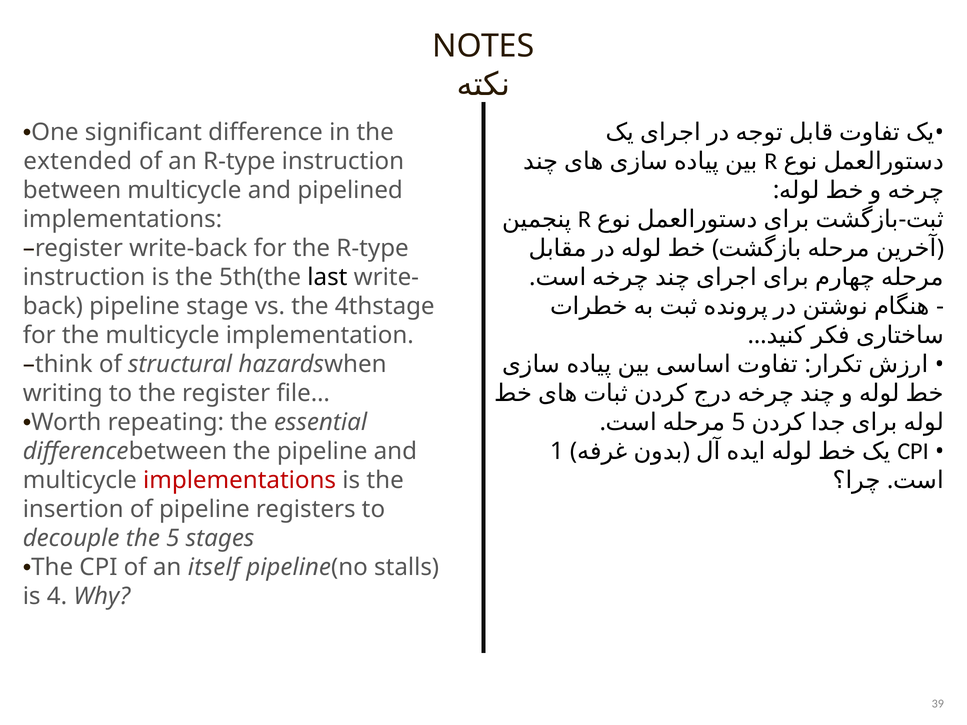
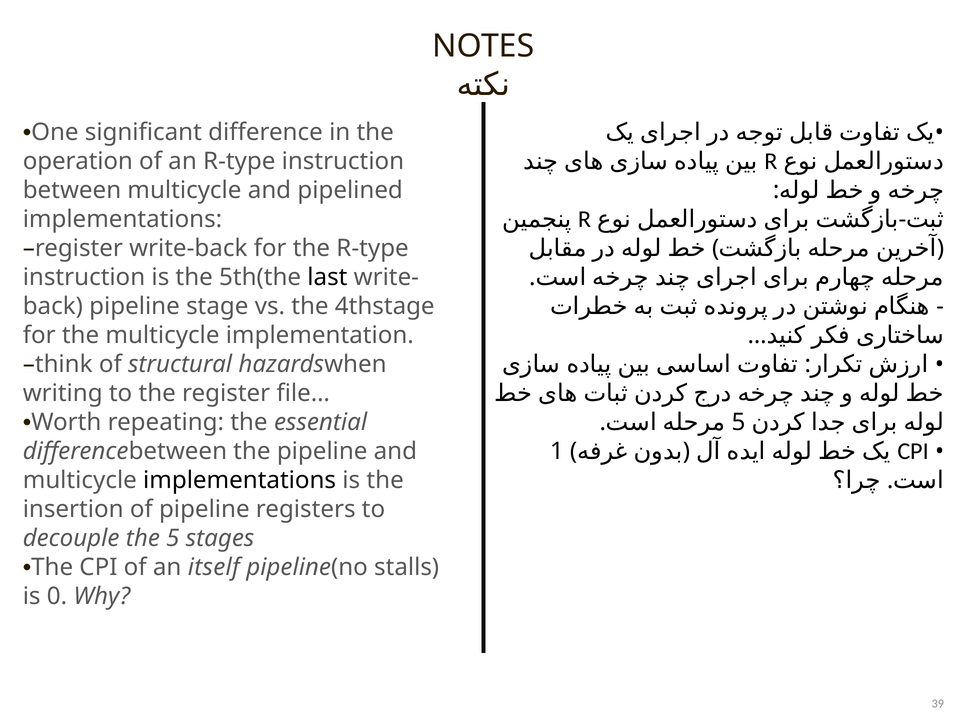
extended: extended -> operation
implementations at (240, 480) colour: red -> black
4: 4 -> 0
